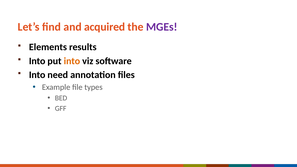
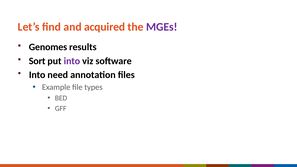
Elements: Elements -> Genomes
Into at (37, 61): Into -> Sort
into at (72, 61) colour: orange -> purple
